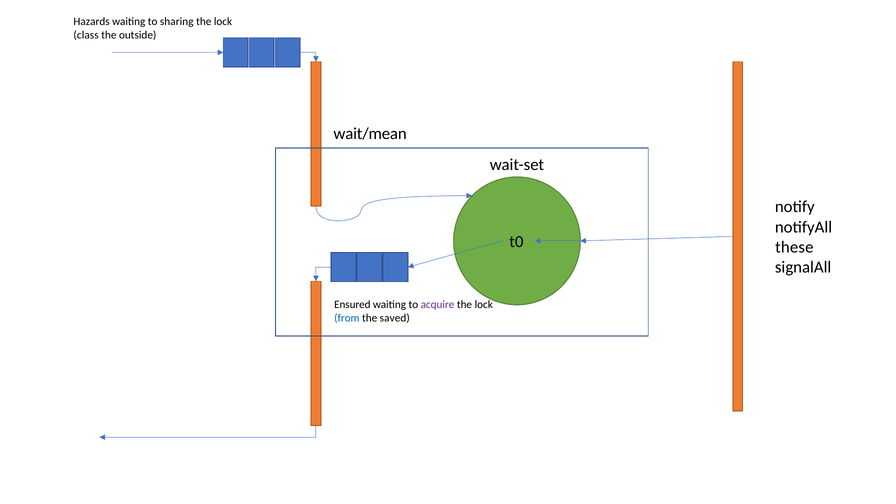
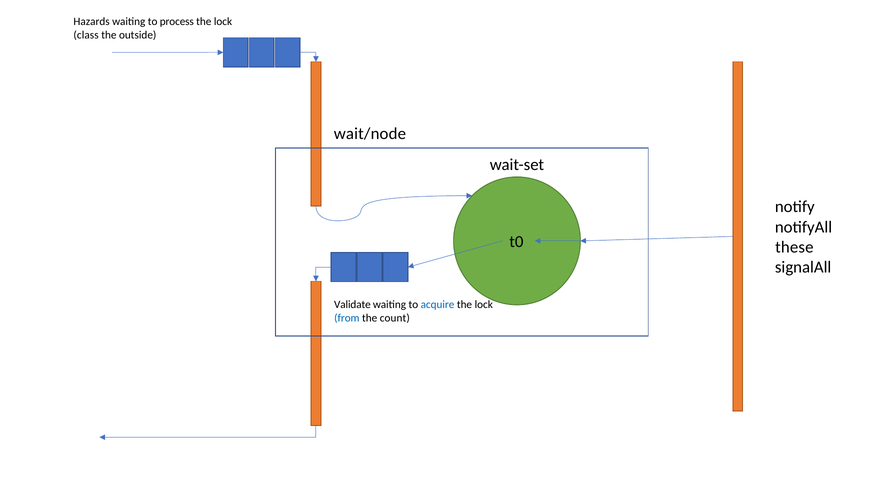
sharing: sharing -> process
wait/mean: wait/mean -> wait/node
Ensured: Ensured -> Validate
acquire colour: purple -> blue
saved: saved -> count
